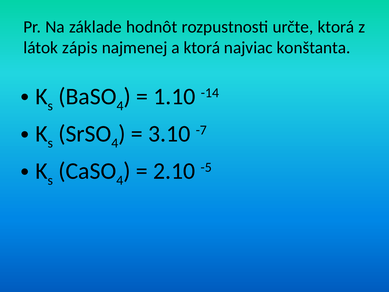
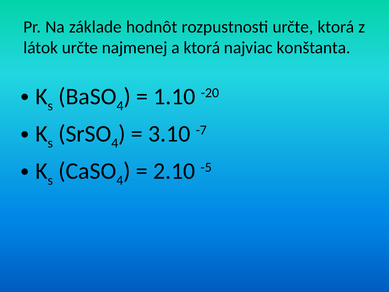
látok zápis: zápis -> určte
-14: -14 -> -20
